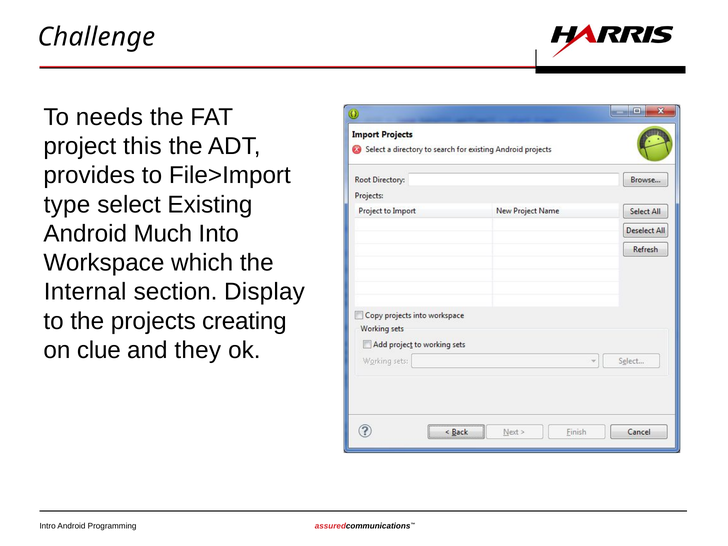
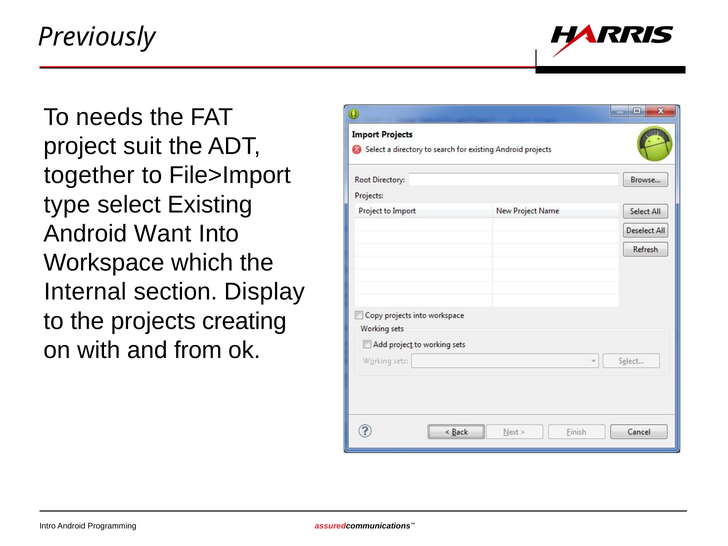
Challenge: Challenge -> Previously
this: this -> suit
provides: provides -> together
Much: Much -> Want
clue: clue -> with
they: they -> from
